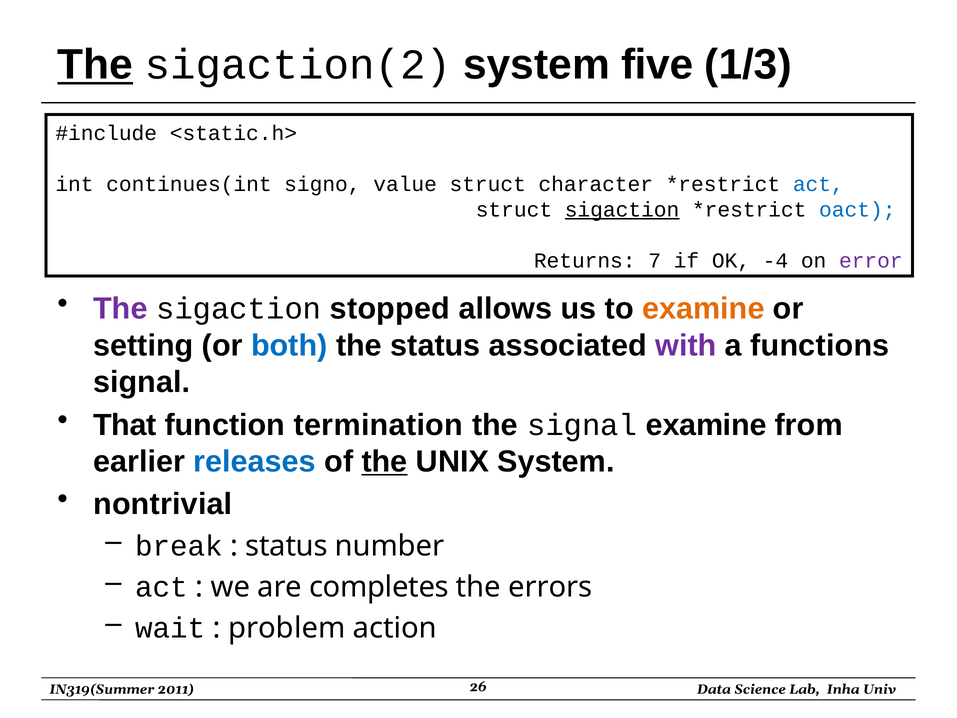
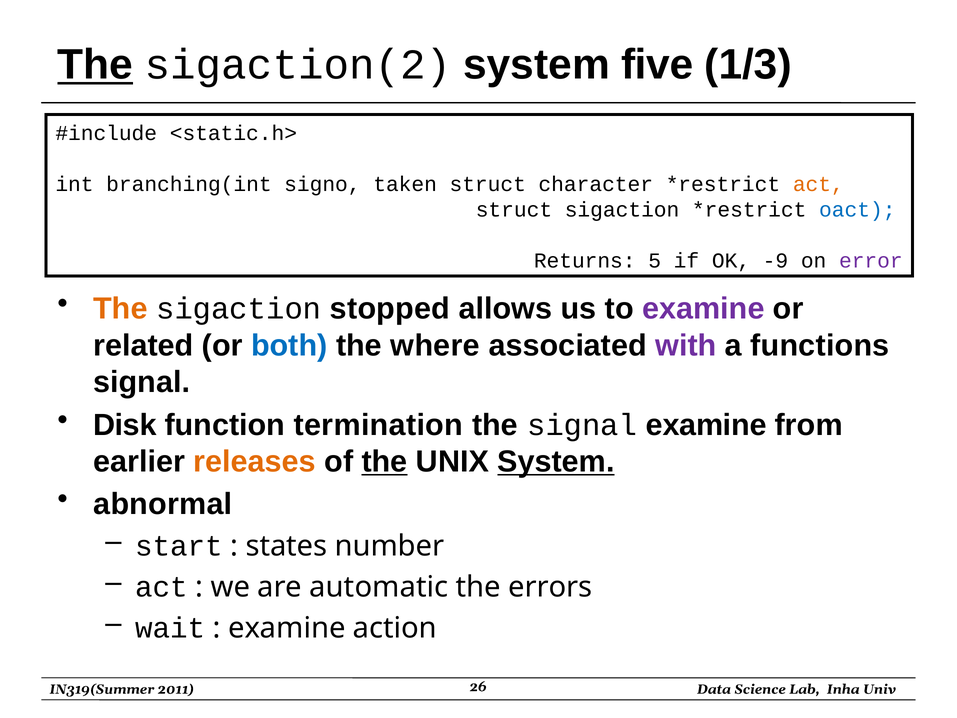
continues(int: continues(int -> branching(int
value: value -> taken
act at (818, 184) colour: blue -> orange
sigaction at (622, 210) underline: present -> none
7: 7 -> 5
-4: -4 -> -9
The at (120, 309) colour: purple -> orange
examine at (703, 309) colour: orange -> purple
setting: setting -> related
the status: status -> where
That: That -> Disk
releases colour: blue -> orange
System at (556, 461) underline: none -> present
nontrivial: nontrivial -> abnormal
break: break -> start
status at (287, 546): status -> states
completes: completes -> automatic
problem at (287, 628): problem -> examine
